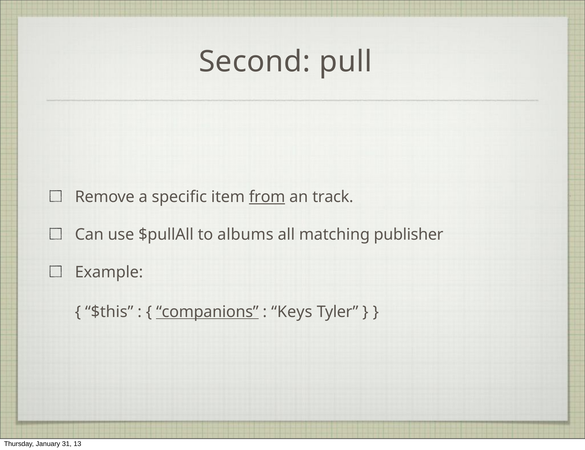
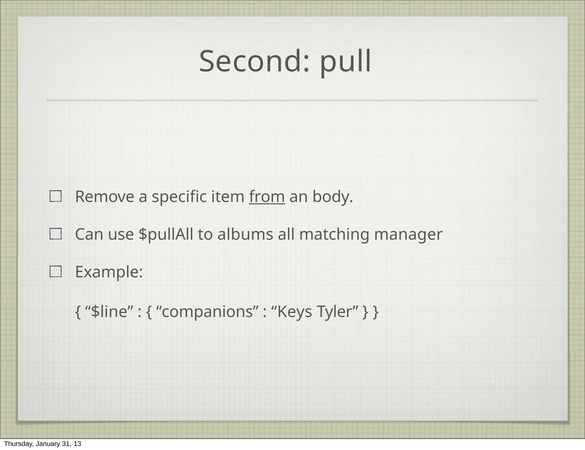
track: track -> body
publisher: publisher -> manager
$this: $this -> $line
companions underline: present -> none
